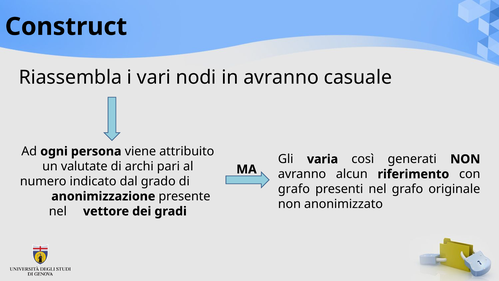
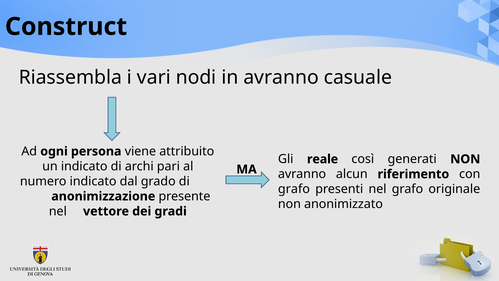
varia: varia -> reale
un valutate: valutate -> indicato
